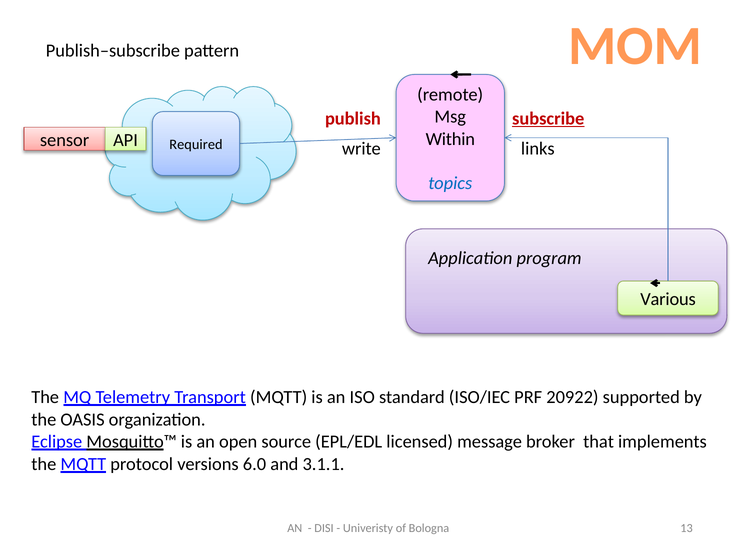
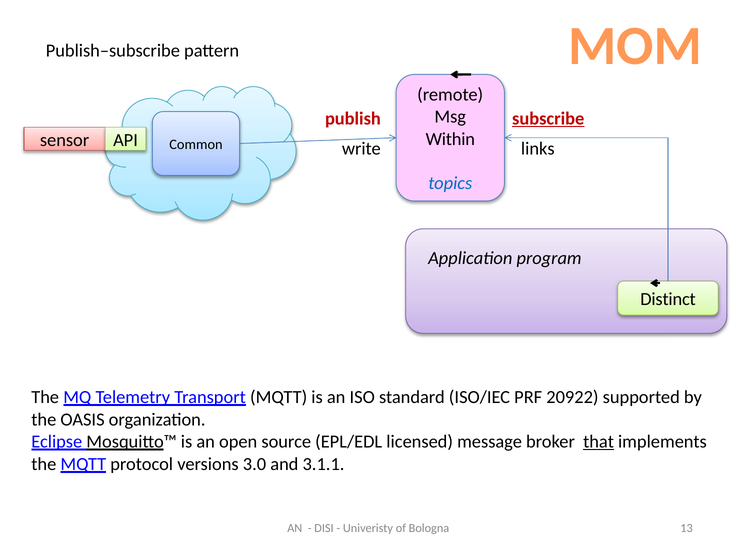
Required: Required -> Common
Various: Various -> Distinct
that underline: none -> present
6.0: 6.0 -> 3.0
